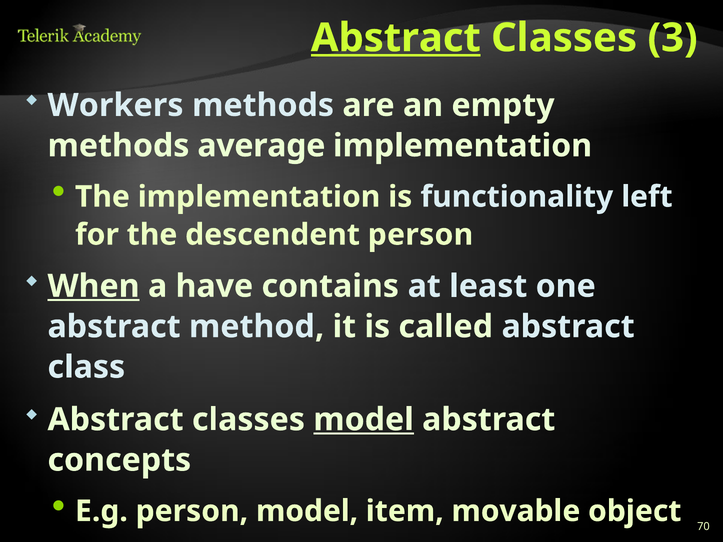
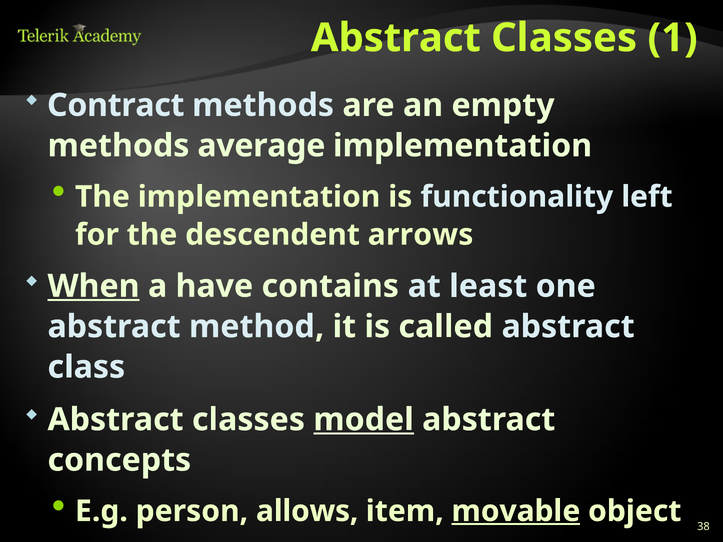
Abstract at (396, 38) underline: present -> none
3: 3 -> 1
Workers: Workers -> Contract
descendent person: person -> arrows
person model: model -> allows
movable underline: none -> present
70: 70 -> 38
